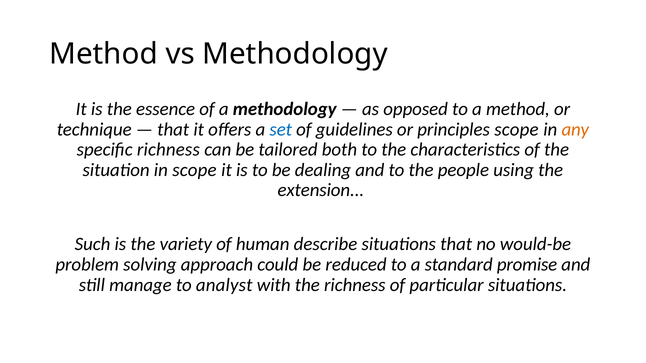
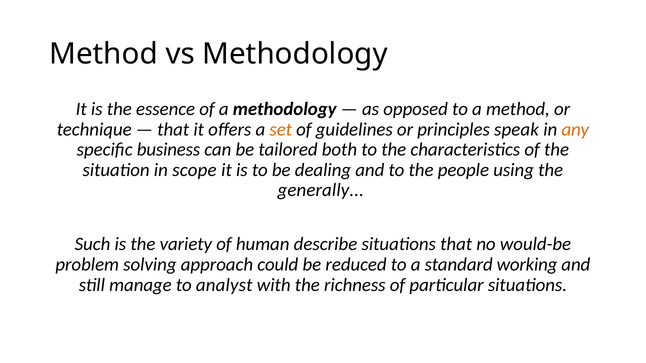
set colour: blue -> orange
principles scope: scope -> speak
specific richness: richness -> business
extension: extension -> generally
promise: promise -> working
